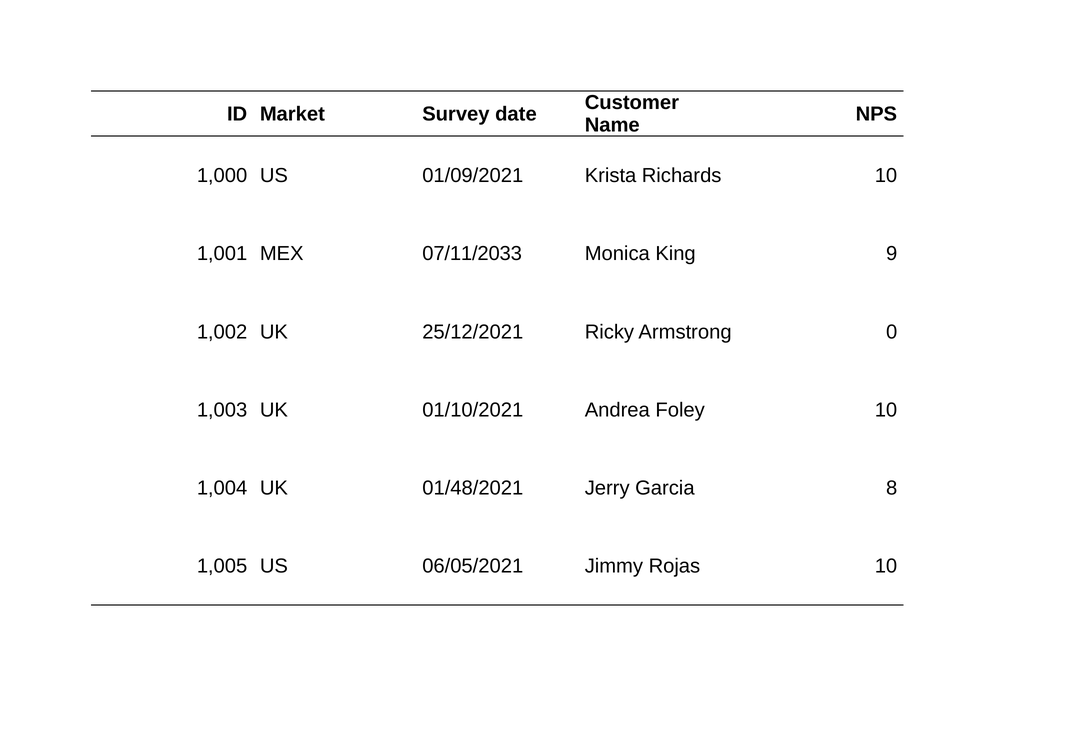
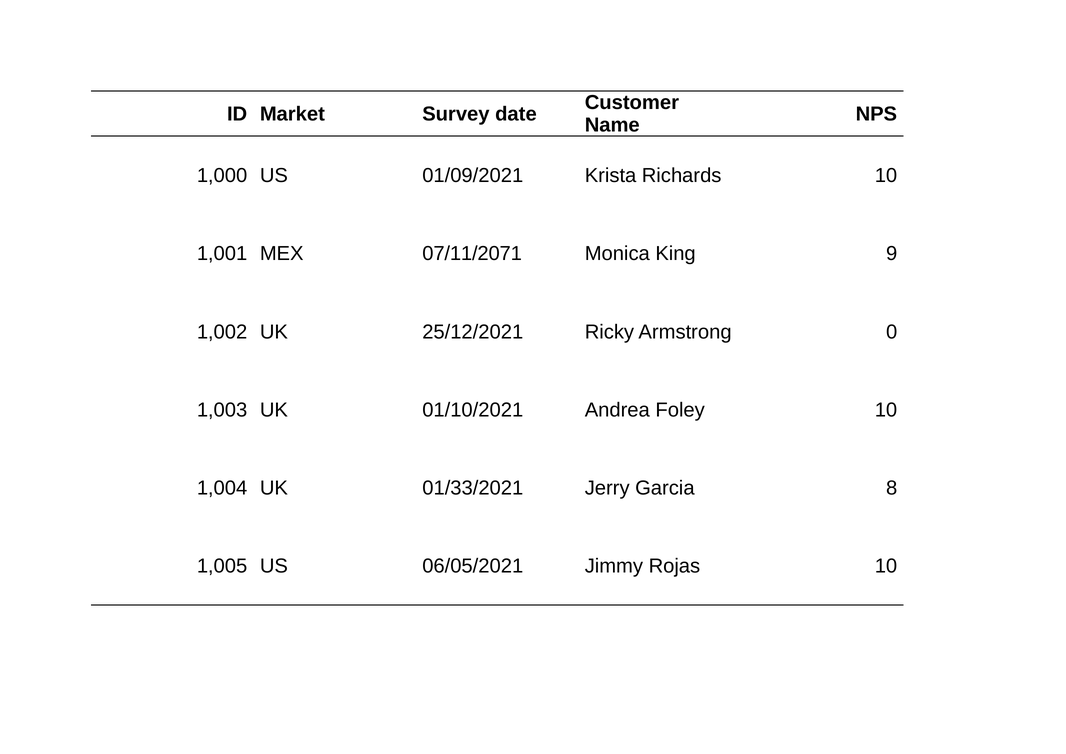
07/11/2033: 07/11/2033 -> 07/11/2071
01/48/2021: 01/48/2021 -> 01/33/2021
